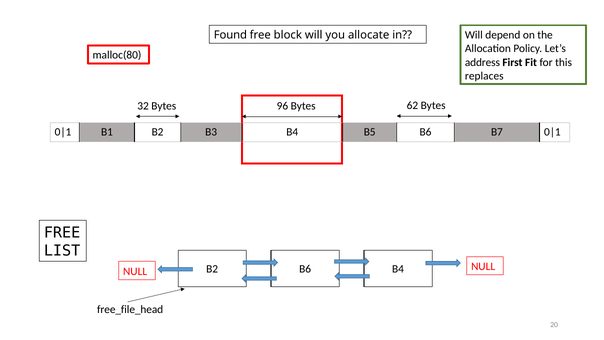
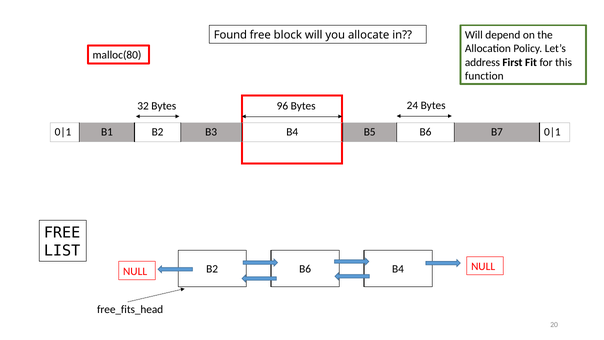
replaces: replaces -> function
62: 62 -> 24
free_file_head: free_file_head -> free_fits_head
